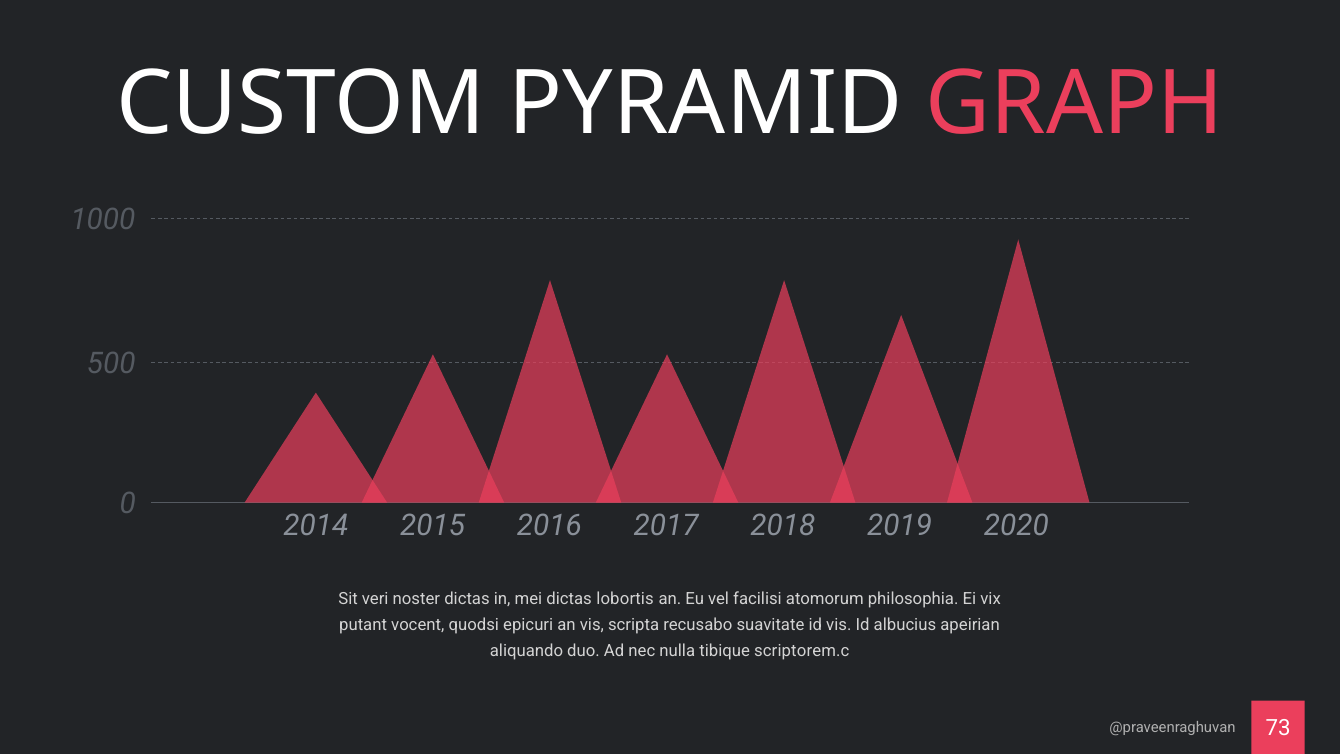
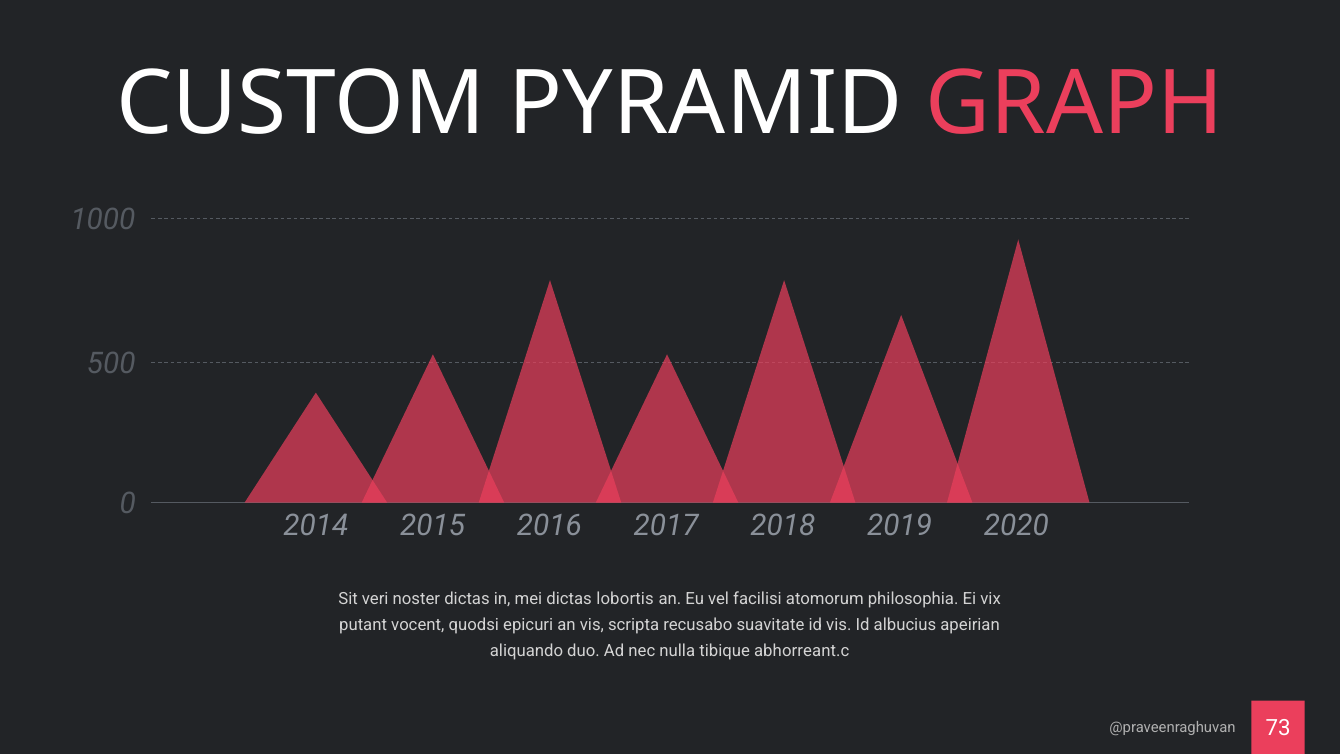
scriptorem.c: scriptorem.c -> abhorreant.c
